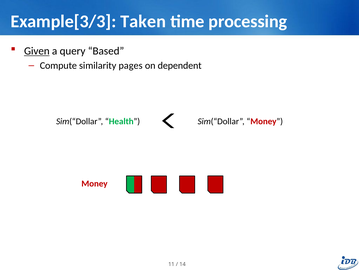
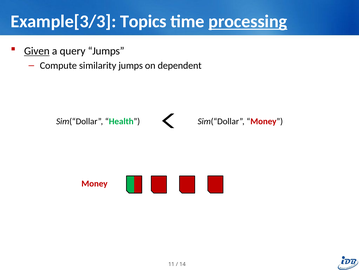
Taken: Taken -> Topics
processing underline: none -> present
query Based: Based -> Jumps
similarity pages: pages -> jumps
